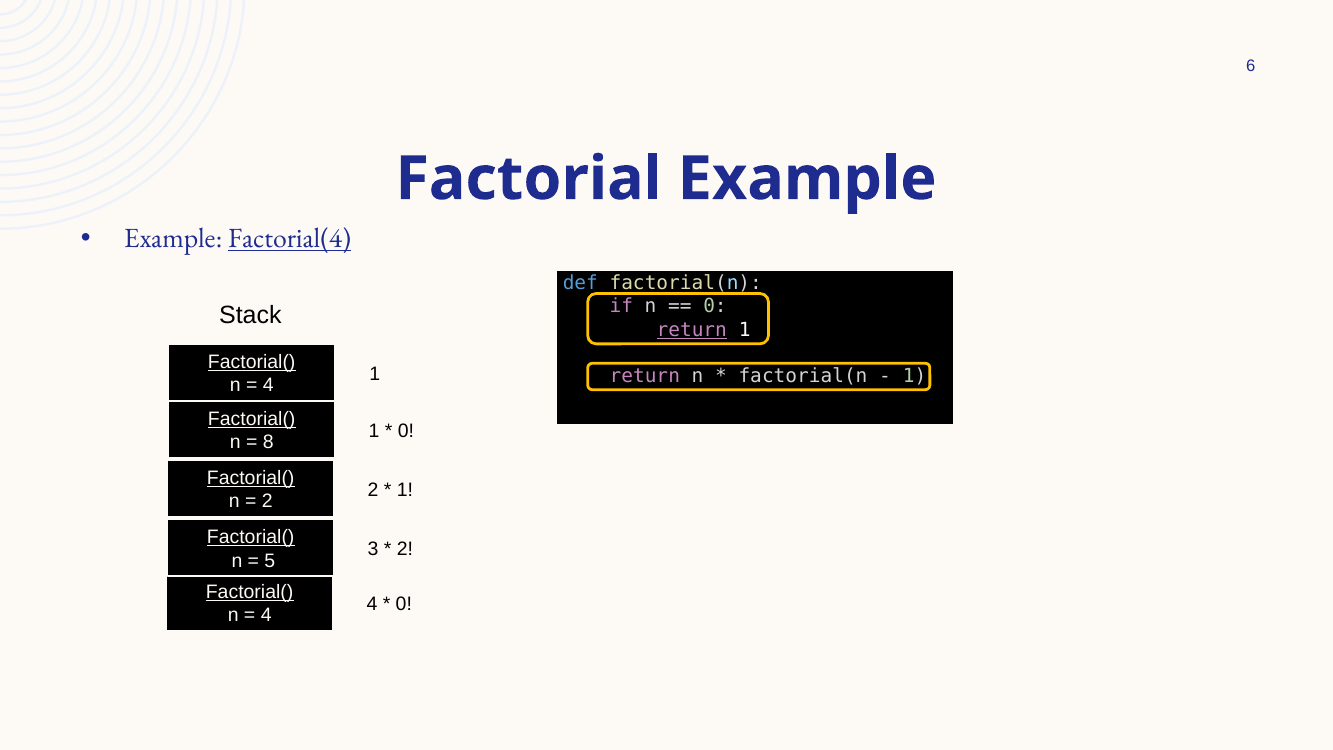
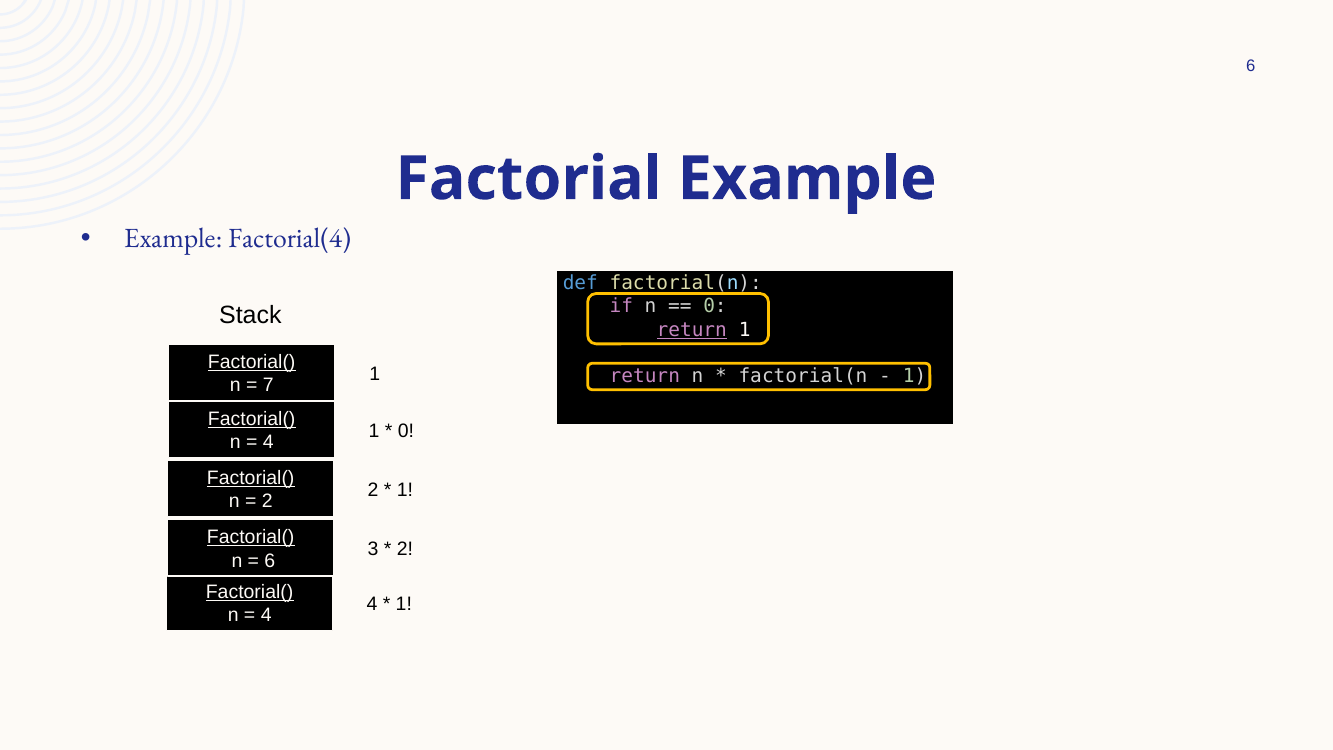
Factorial(4 underline: present -> none
4 at (268, 385): 4 -> 7
8 at (268, 442): 8 -> 4
5 at (270, 561): 5 -> 6
0 at (404, 604): 0 -> 1
